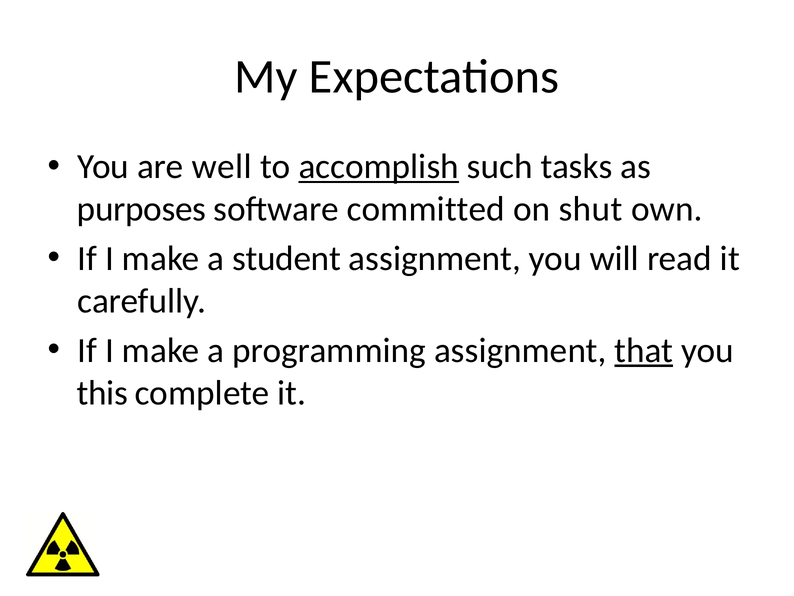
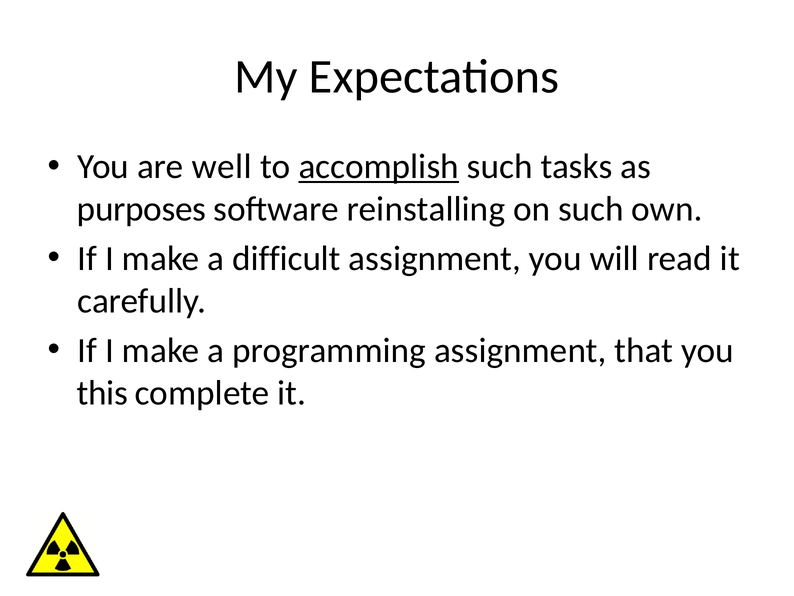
committed: committed -> reinstalling
on shut: shut -> such
student: student -> difficult
that underline: present -> none
